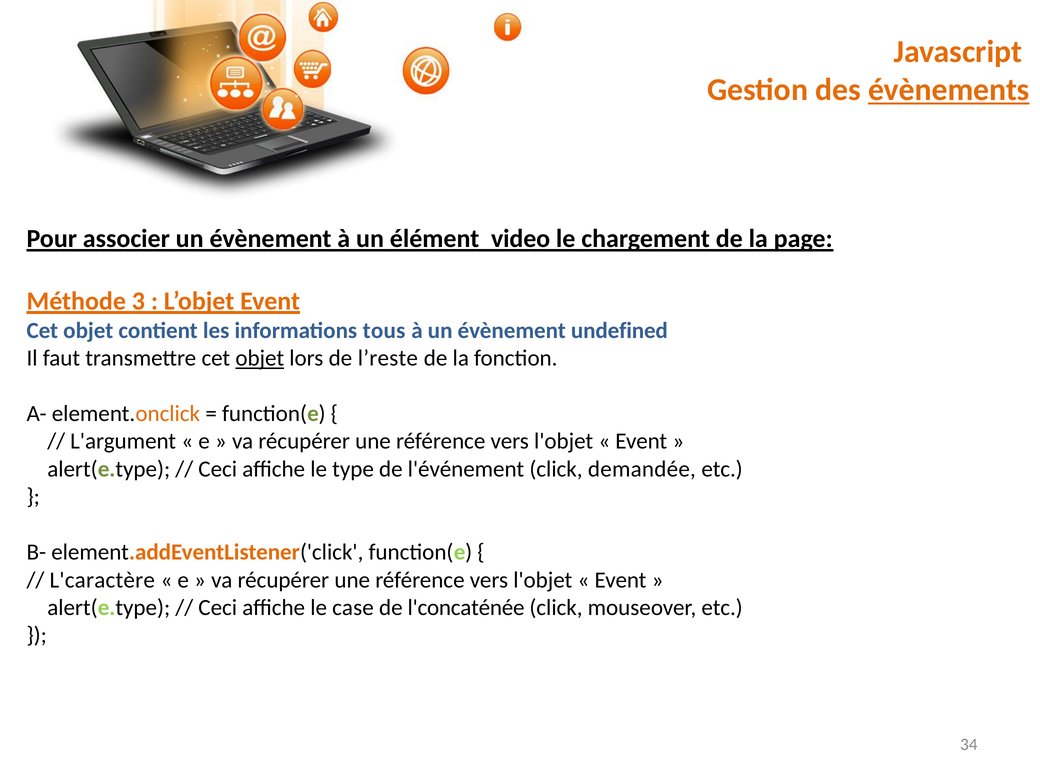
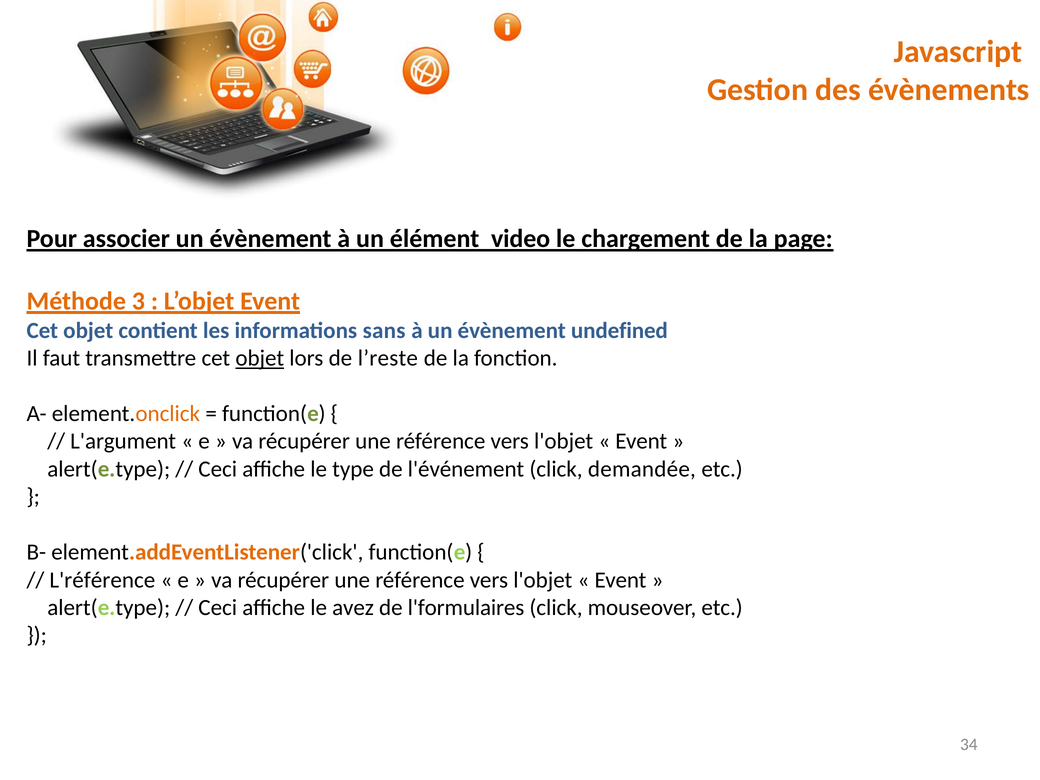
évènements underline: present -> none
tous: tous -> sans
L'caractère: L'caractère -> L'référence
case: case -> avez
l'concaténée: l'concaténée -> l'formulaires
